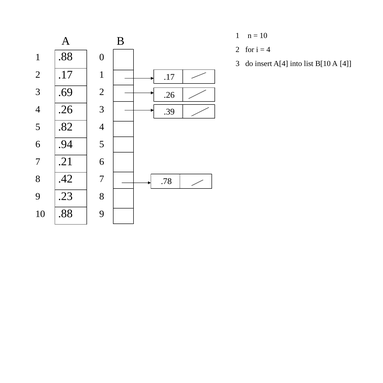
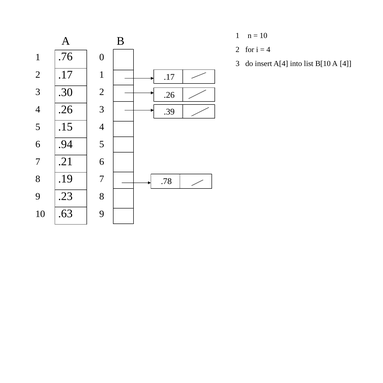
.88 at (65, 56): .88 -> .76
.69: .69 -> .30
.82: .82 -> .15
.42: .42 -> .19
.88 at (65, 214): .88 -> .63
